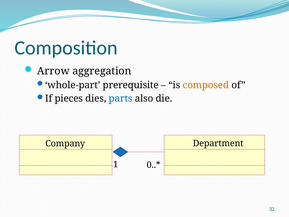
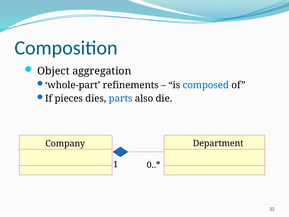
Arrow: Arrow -> Object
prerequisite: prerequisite -> refinements
composed colour: orange -> blue
